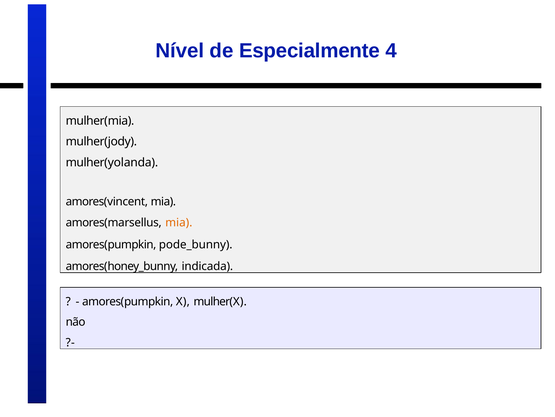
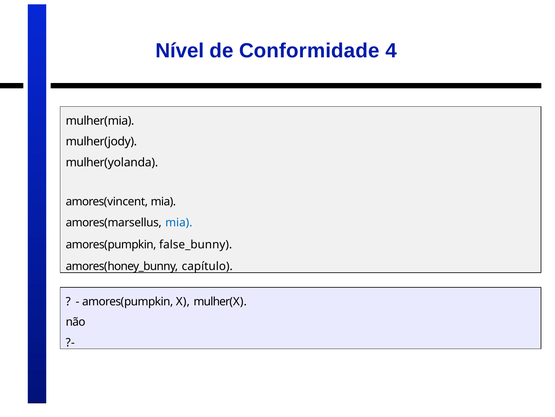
Especialmente: Especialmente -> Conformidade
mia at (179, 222) colour: orange -> blue
pode_bunny: pode_bunny -> false_bunny
indicada: indicada -> capítulo
